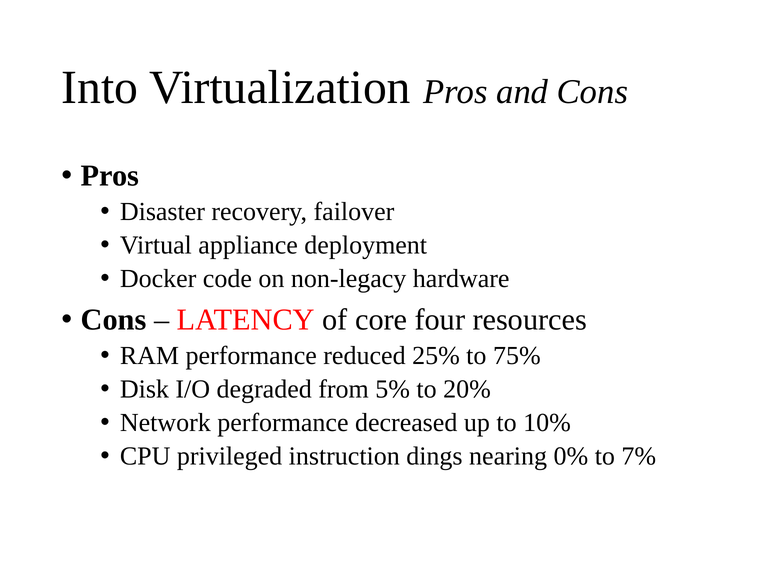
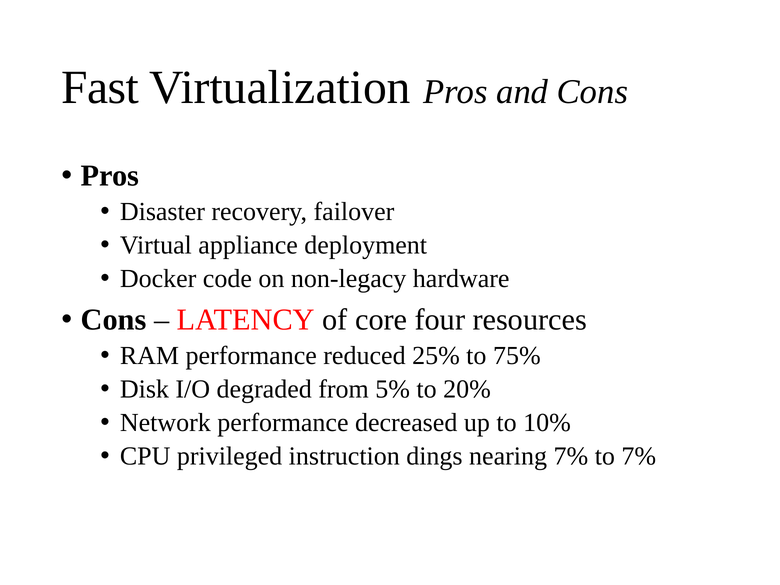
Into: Into -> Fast
nearing 0%: 0% -> 7%
